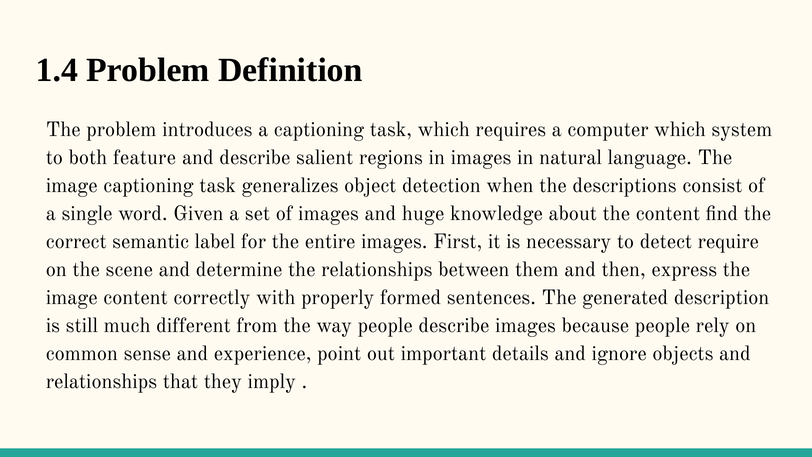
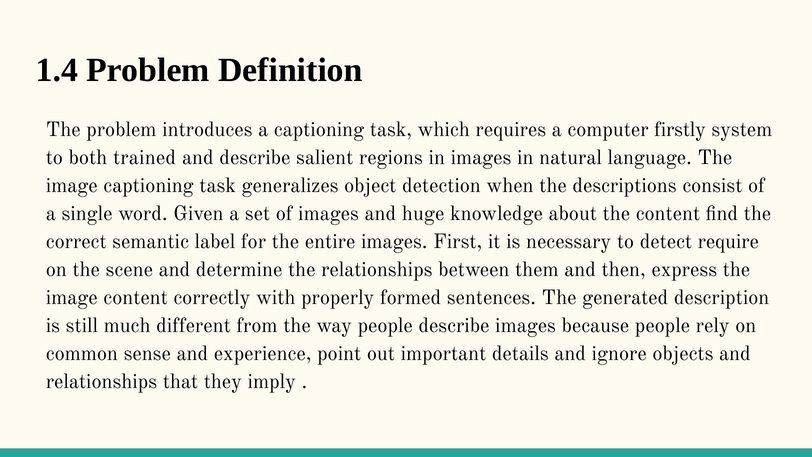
computer which: which -> firstly
feature: feature -> trained
